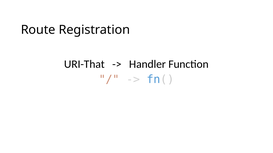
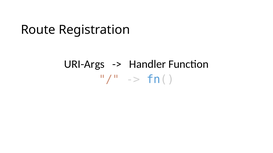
URI-That: URI-That -> URI-Args
